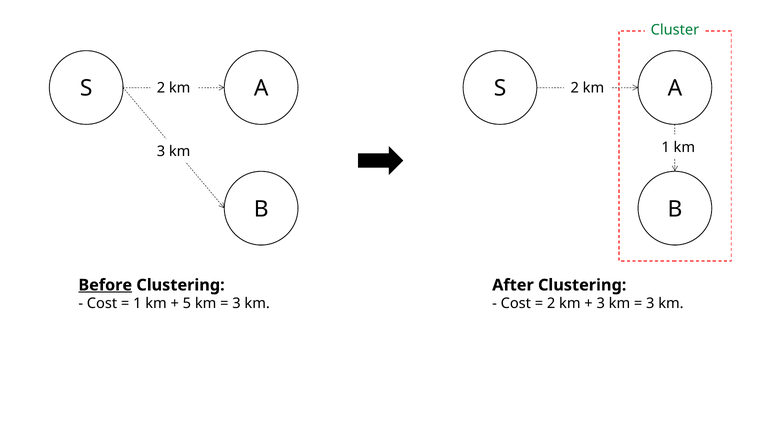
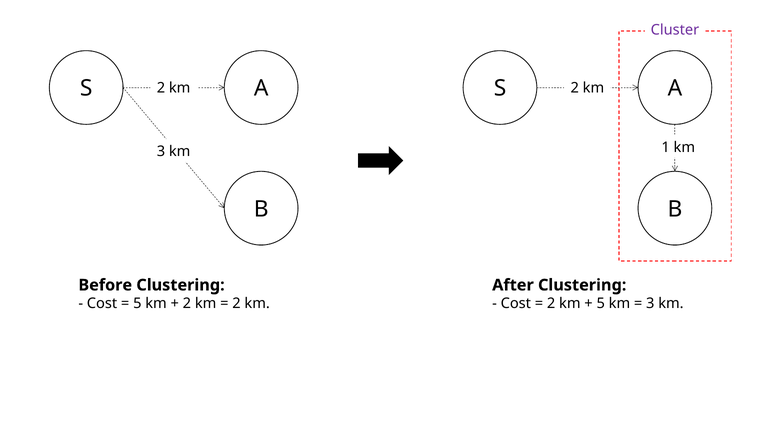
Cluster colour: green -> purple
Before underline: present -> none
1 at (137, 303): 1 -> 5
5 at (187, 303): 5 -> 2
3 at (236, 303): 3 -> 2
3 at (601, 303): 3 -> 5
